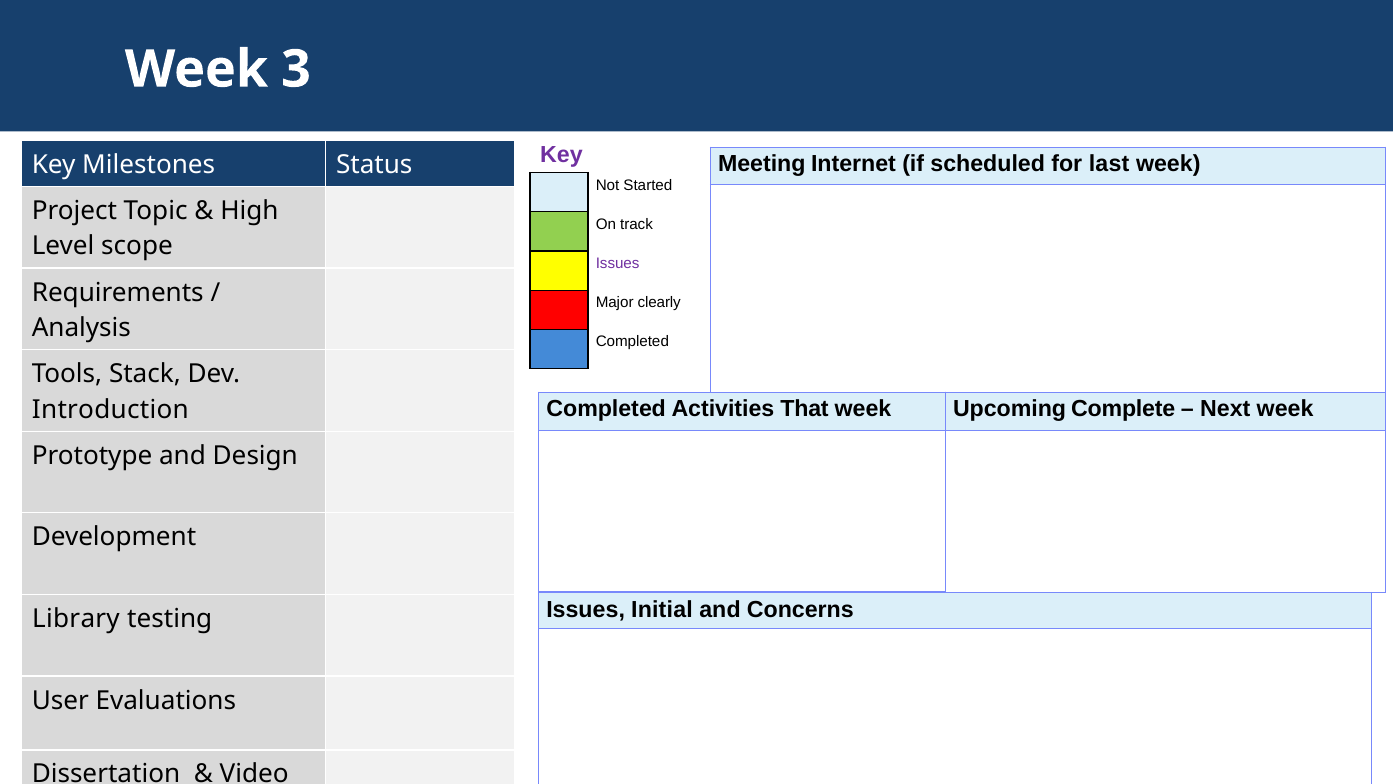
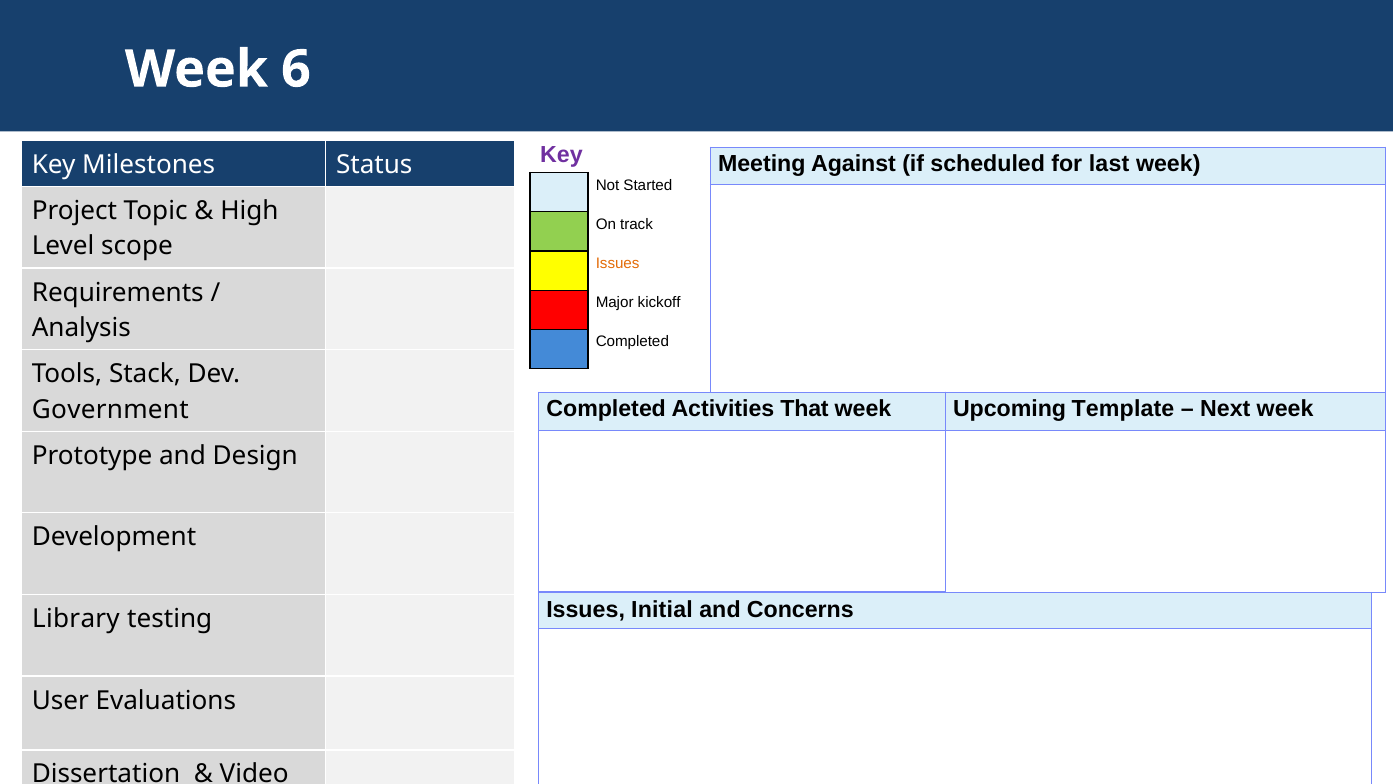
3: 3 -> 6
Internet: Internet -> Against
Issues at (618, 263) colour: purple -> orange
clearly: clearly -> kickoff
Complete: Complete -> Template
Introduction: Introduction -> Government
